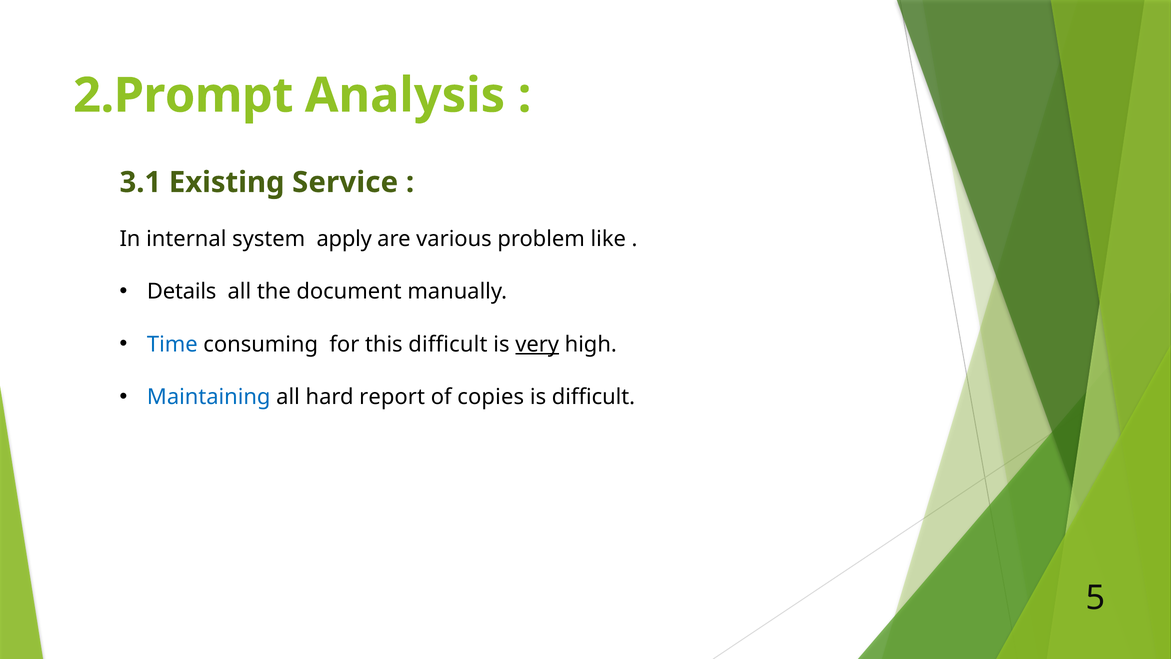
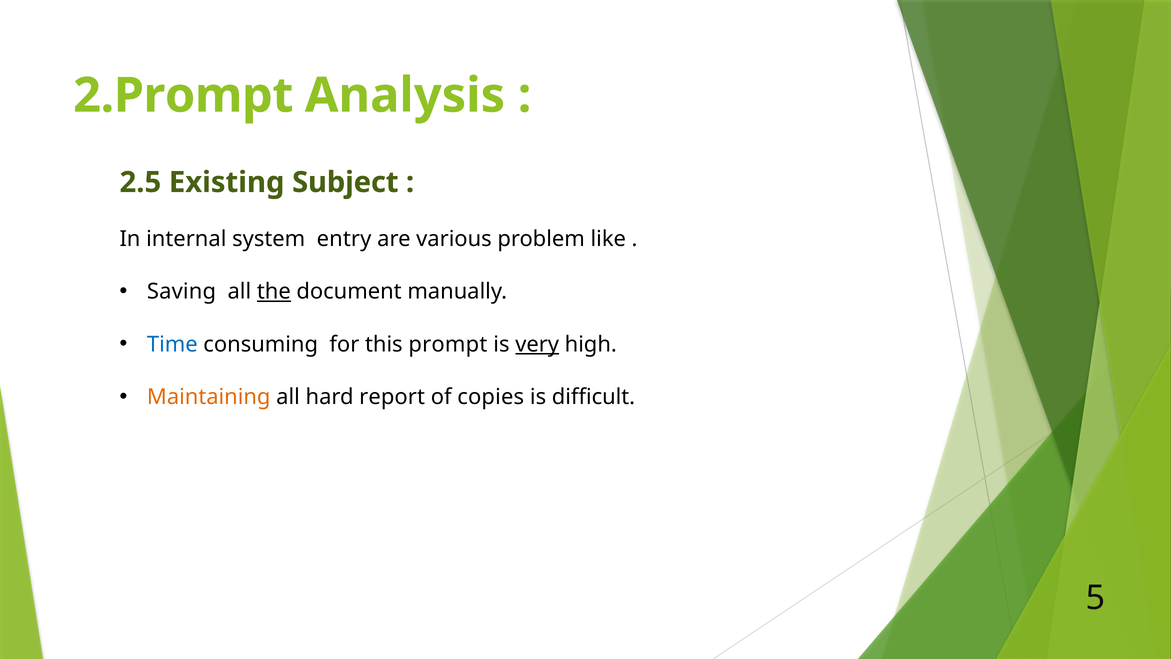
3.1: 3.1 -> 2.5
Service: Service -> Subject
apply: apply -> entry
Details: Details -> Saving
the underline: none -> present
this difficult: difficult -> prompt
Maintaining colour: blue -> orange
